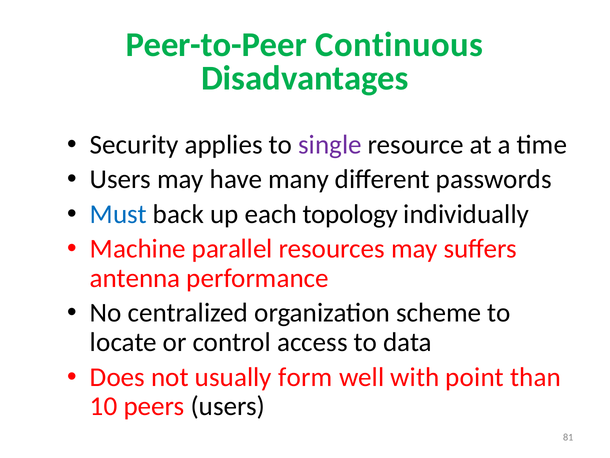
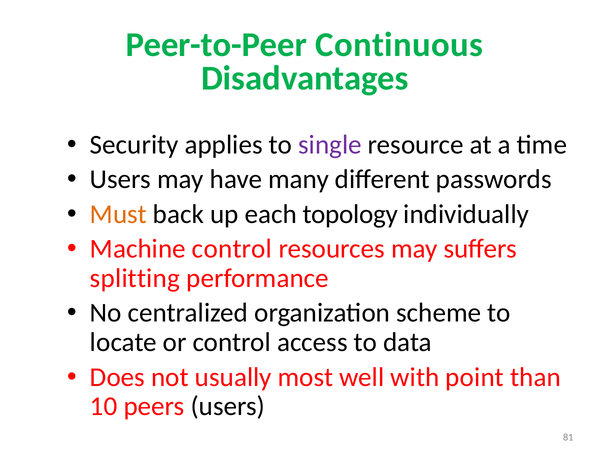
Must colour: blue -> orange
Machine parallel: parallel -> control
antenna: antenna -> splitting
form: form -> most
